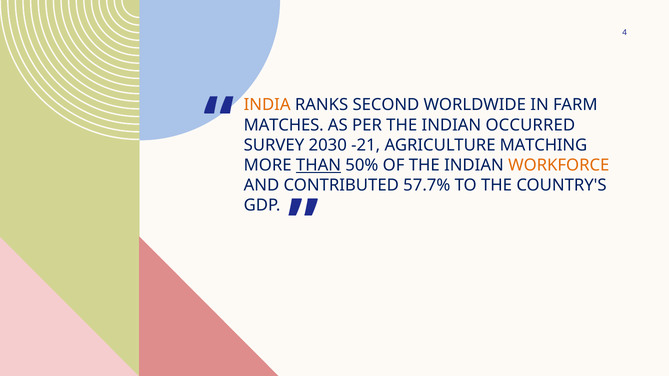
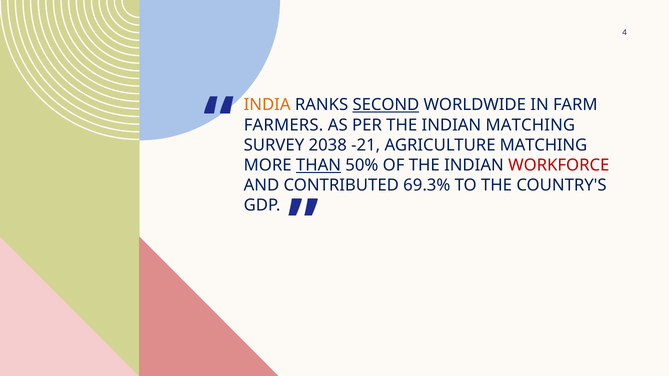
SECOND underline: none -> present
MATCHES: MATCHES -> FARMERS
INDIAN OCCURRED: OCCURRED -> MATCHING
2030: 2030 -> 2038
WORKFORCE colour: orange -> red
57.7%: 57.7% -> 69.3%
